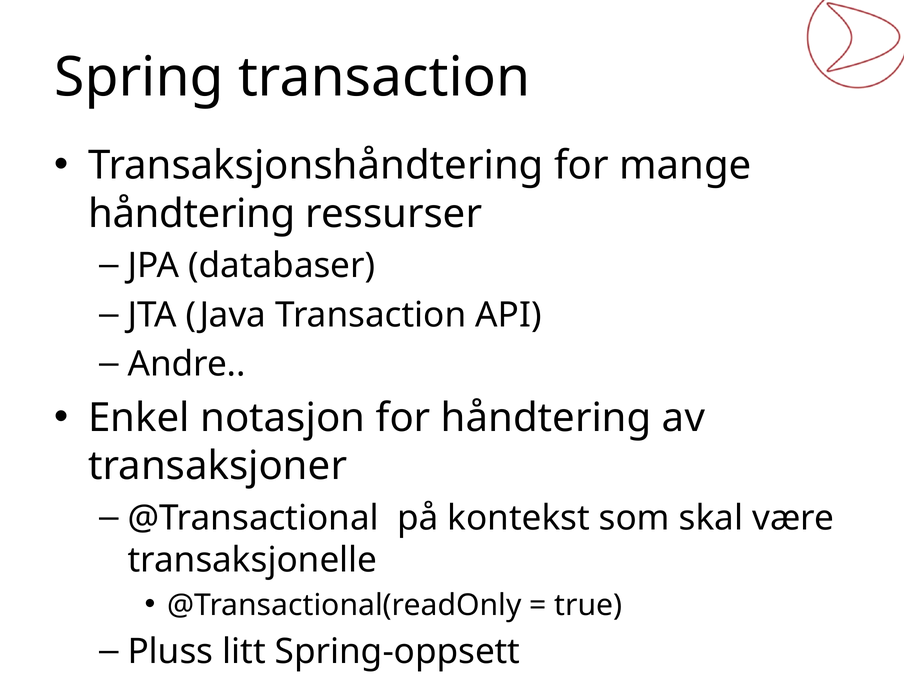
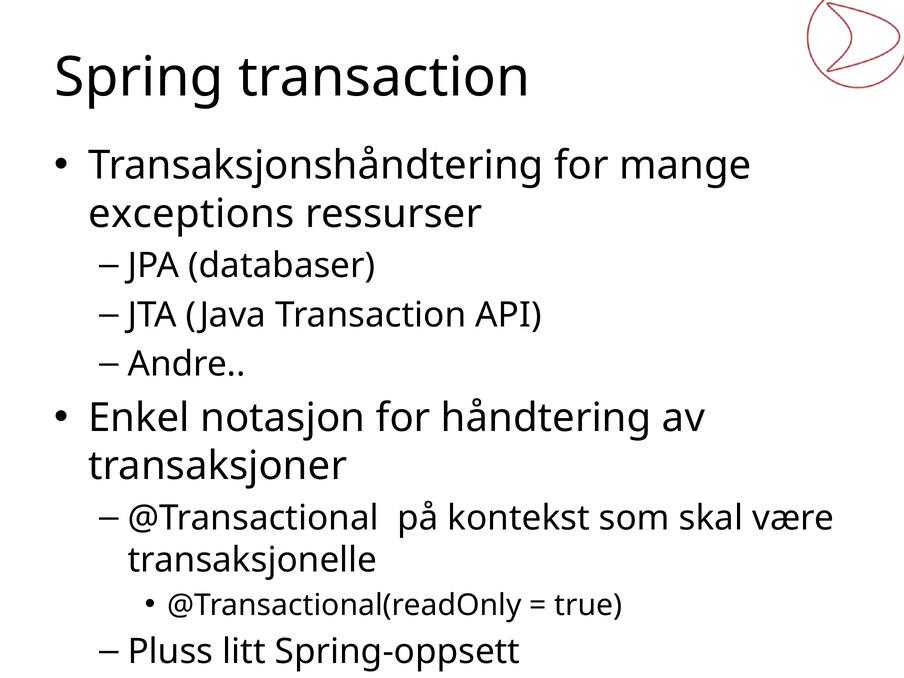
håndtering at (192, 214): håndtering -> exceptions
